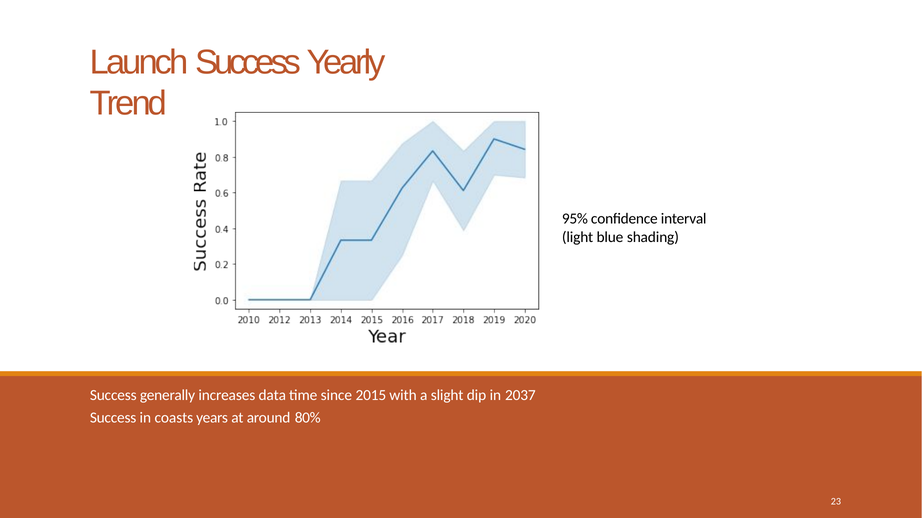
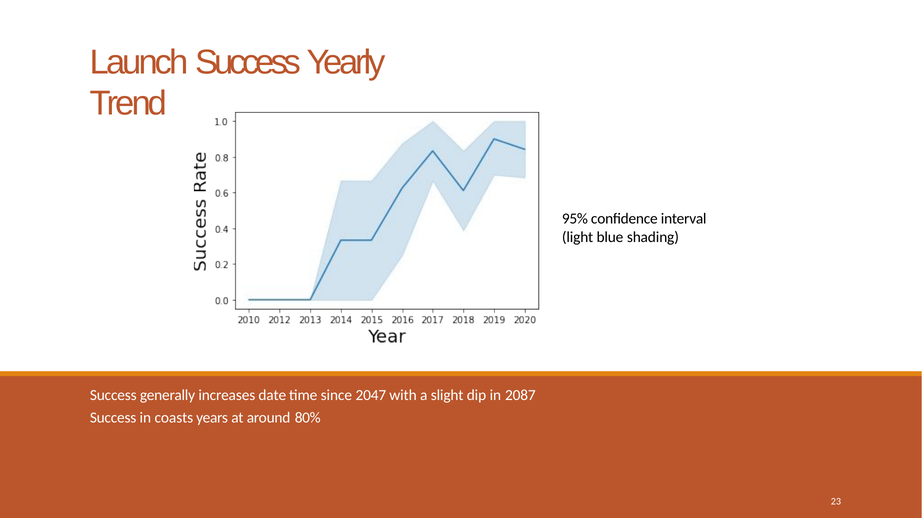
data: data -> date
2015: 2015 -> 2047
2037: 2037 -> 2087
